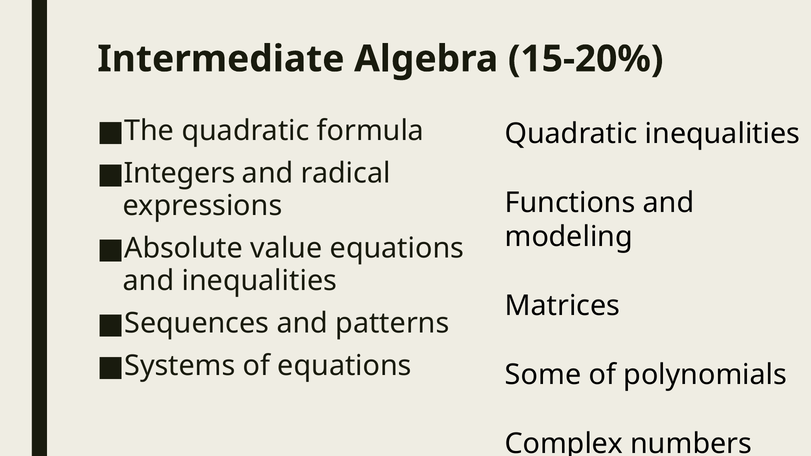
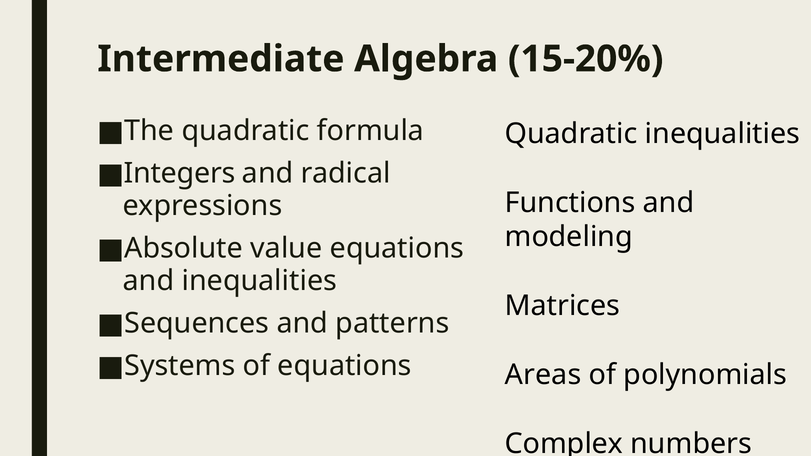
Some: Some -> Areas
